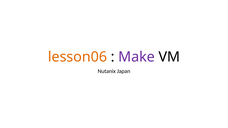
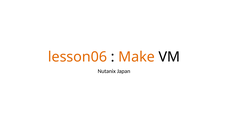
Make colour: purple -> orange
